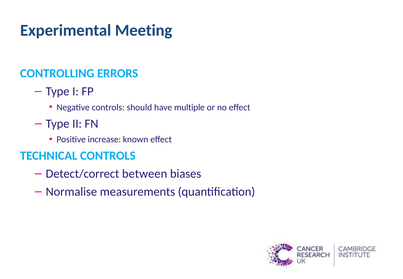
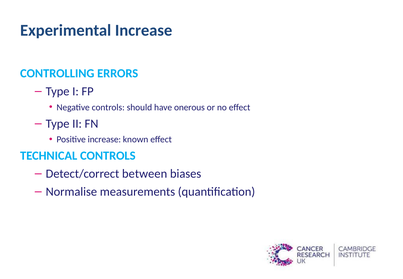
Experimental Meeting: Meeting -> Increase
multiple: multiple -> onerous
